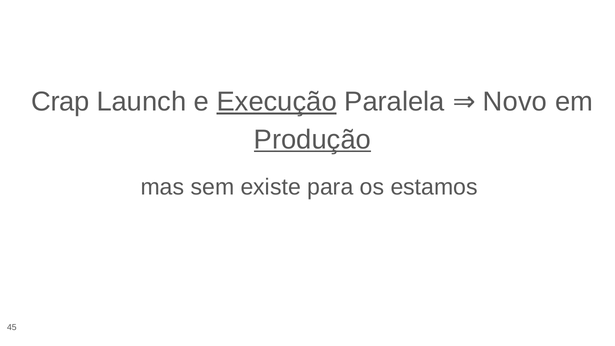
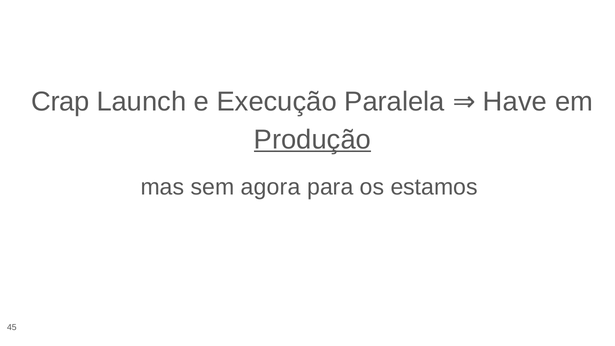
Execução underline: present -> none
Novo: Novo -> Have
existe: existe -> agora
